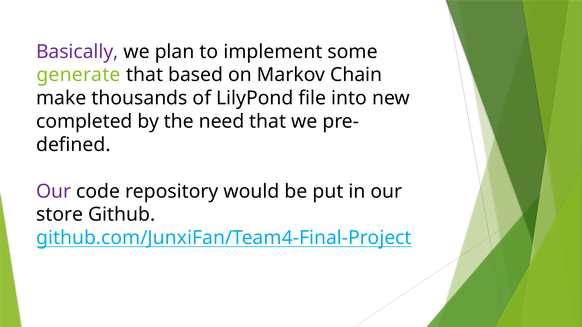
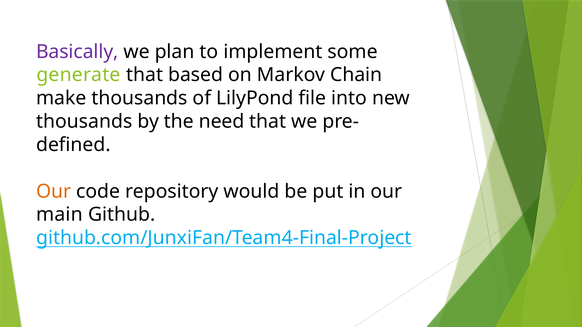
completed at (84, 122): completed -> thousands
Our at (54, 191) colour: purple -> orange
store: store -> main
